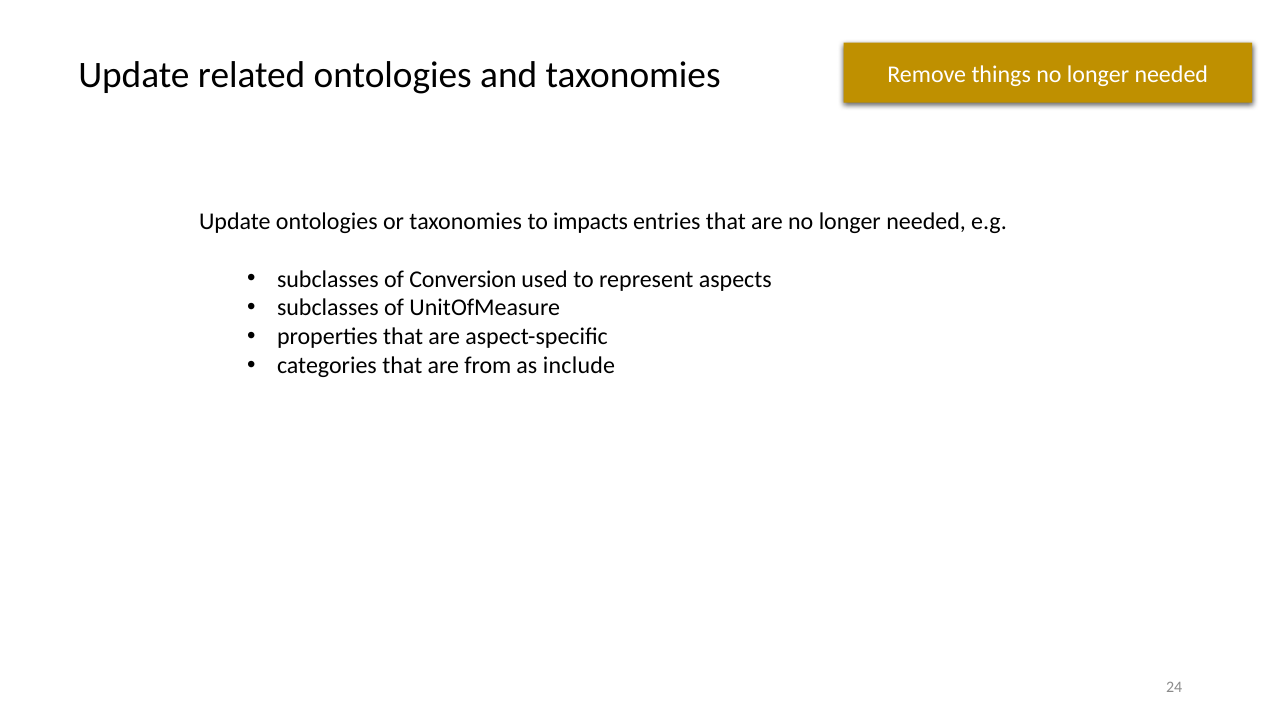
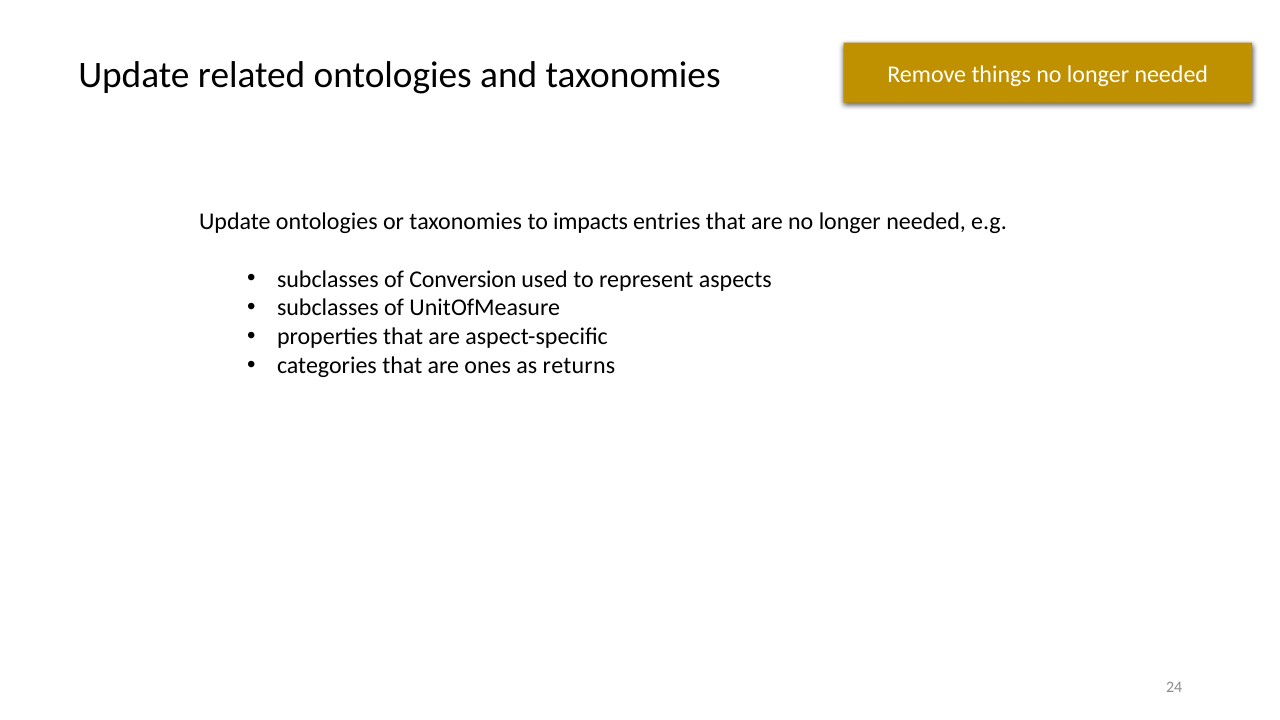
from: from -> ones
include: include -> returns
